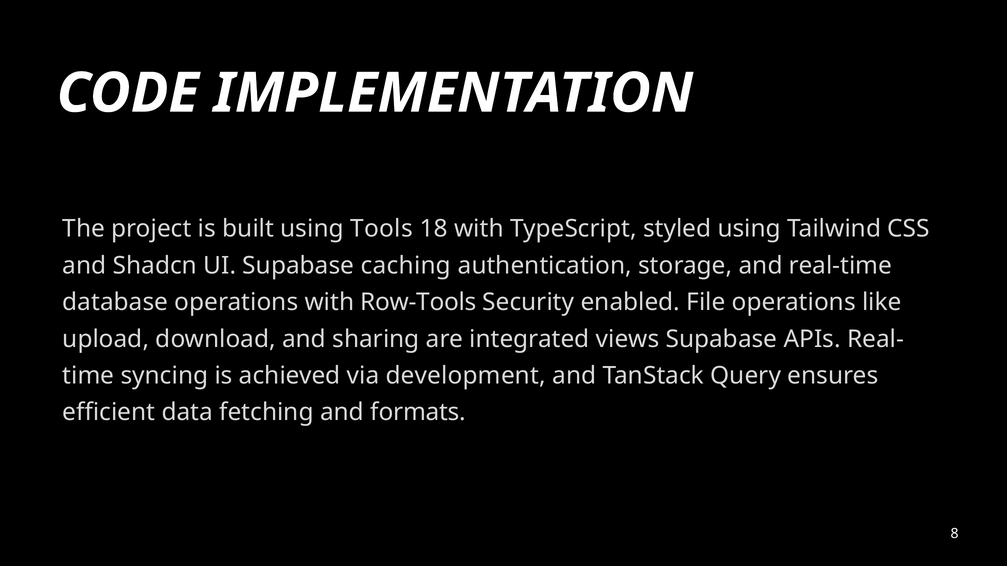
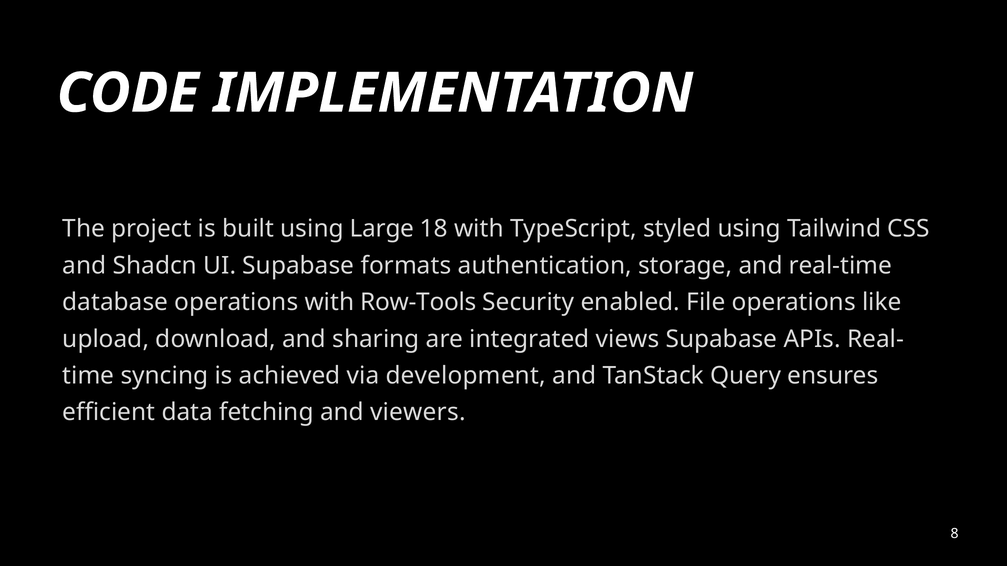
Tools: Tools -> Large
caching: caching -> formats
formats: formats -> viewers
